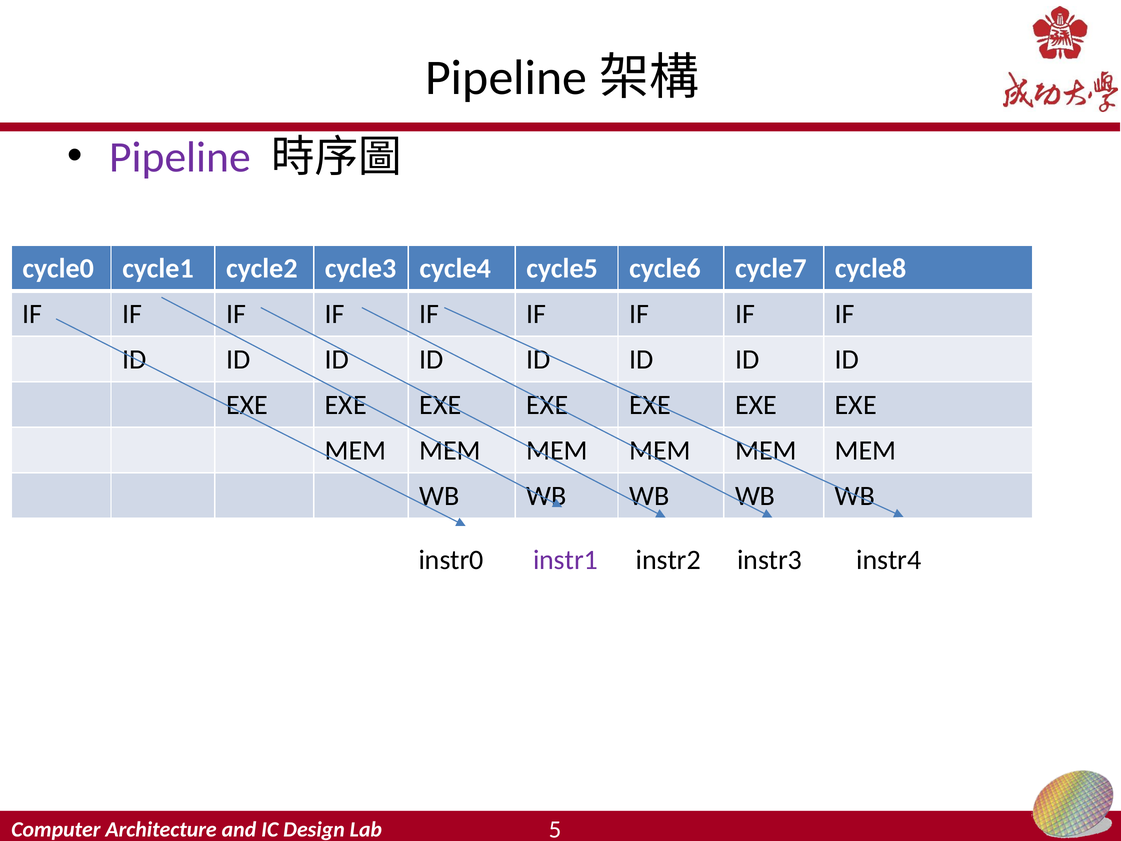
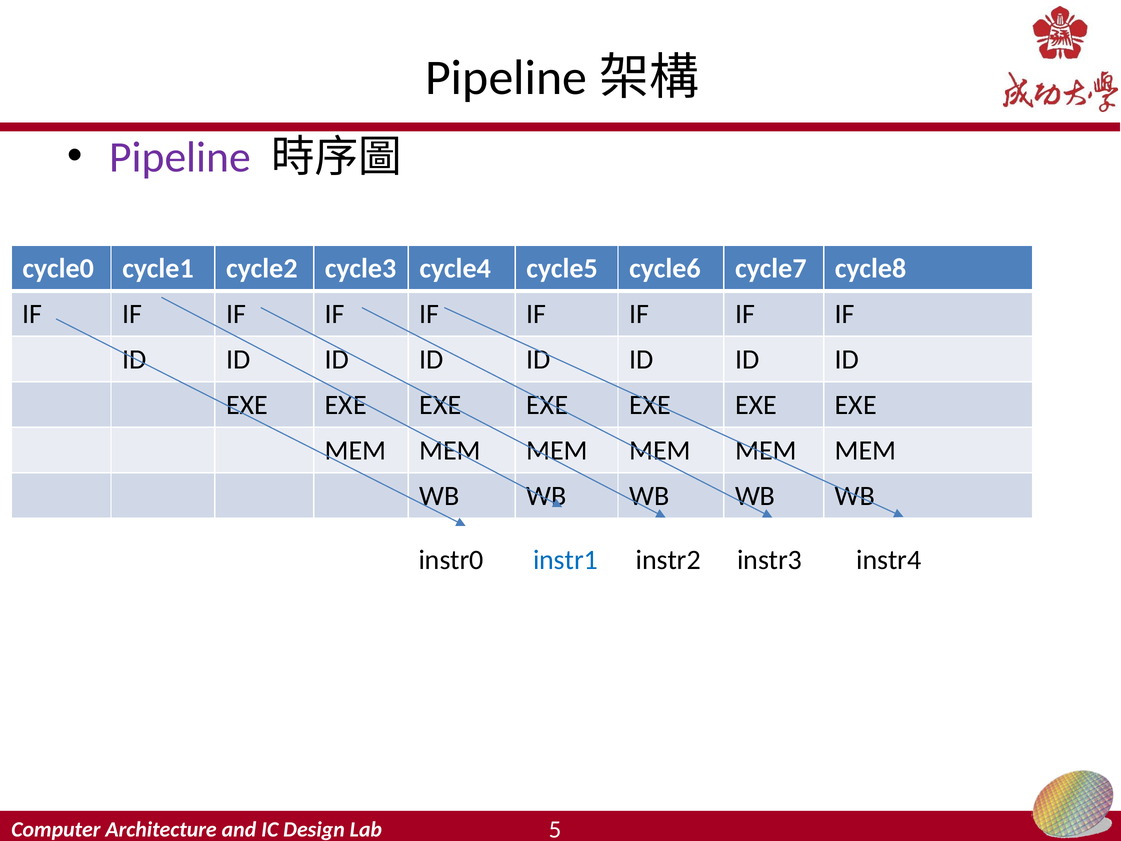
instr1 colour: purple -> blue
